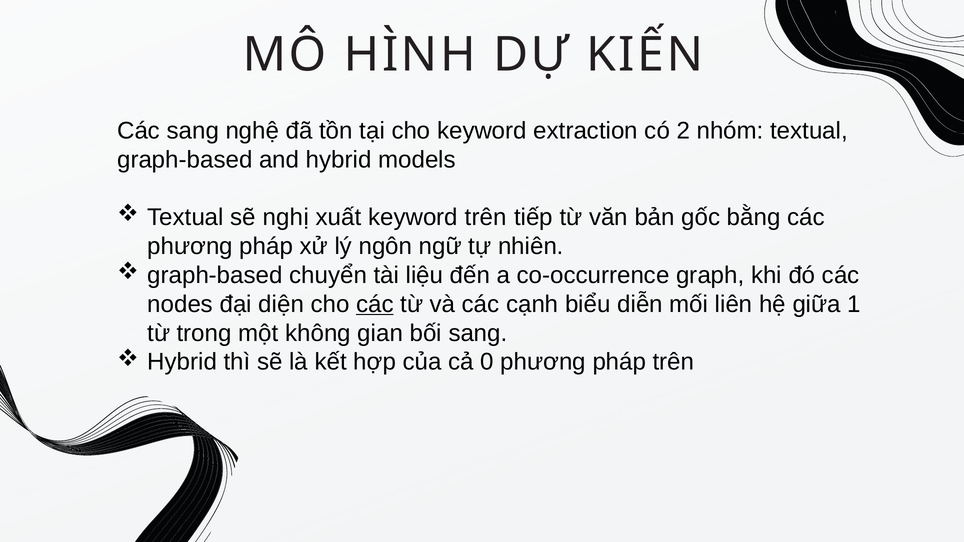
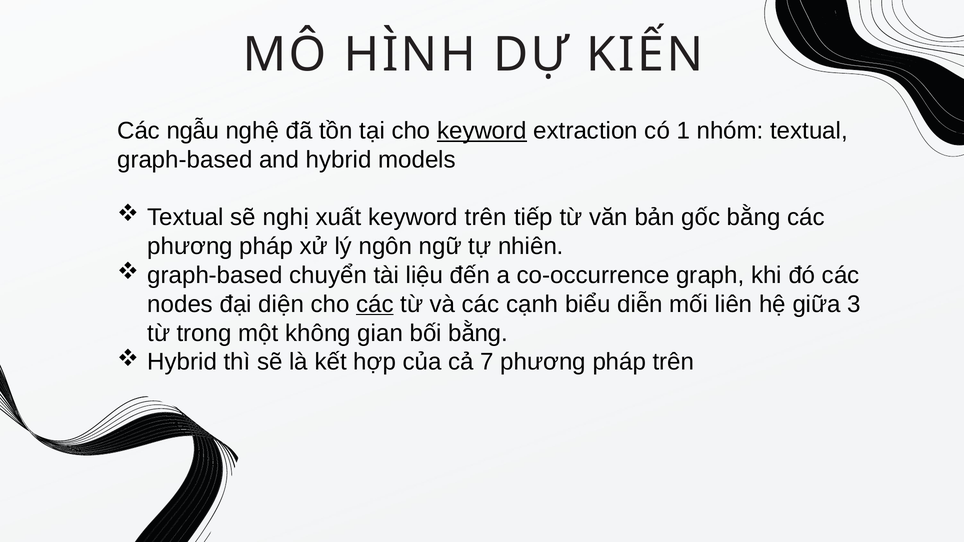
Các sang: sang -> ngẫu
keyword at (482, 131) underline: none -> present
2: 2 -> 1
1: 1 -> 3
bối sang: sang -> bằng
0: 0 -> 7
